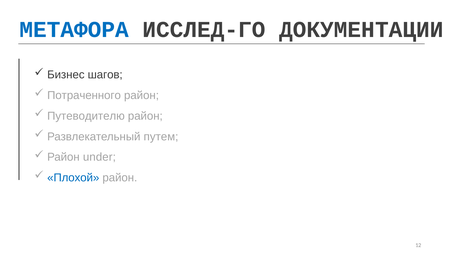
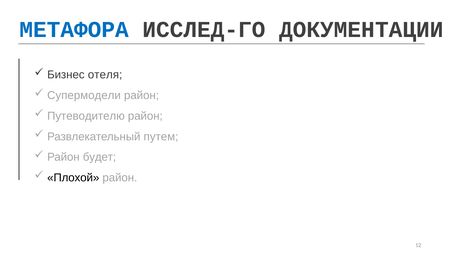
шагов: шагов -> отеля
Потраченного: Потраченного -> Супермодели
under: under -> будет
Плохой colour: blue -> black
